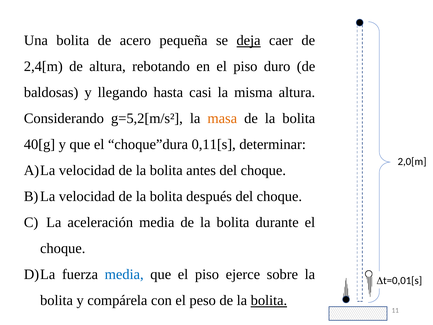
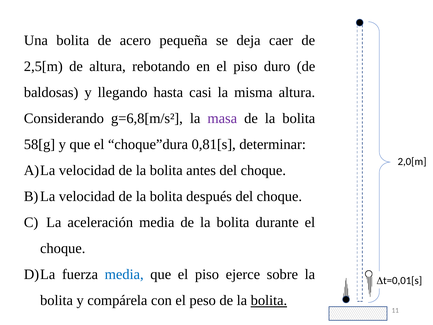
deja underline: present -> none
2,4[m: 2,4[m -> 2,5[m
g=5,2[m/s²: g=5,2[m/s² -> g=6,8[m/s²
masa colour: orange -> purple
40[g: 40[g -> 58[g
0,11[s: 0,11[s -> 0,81[s
